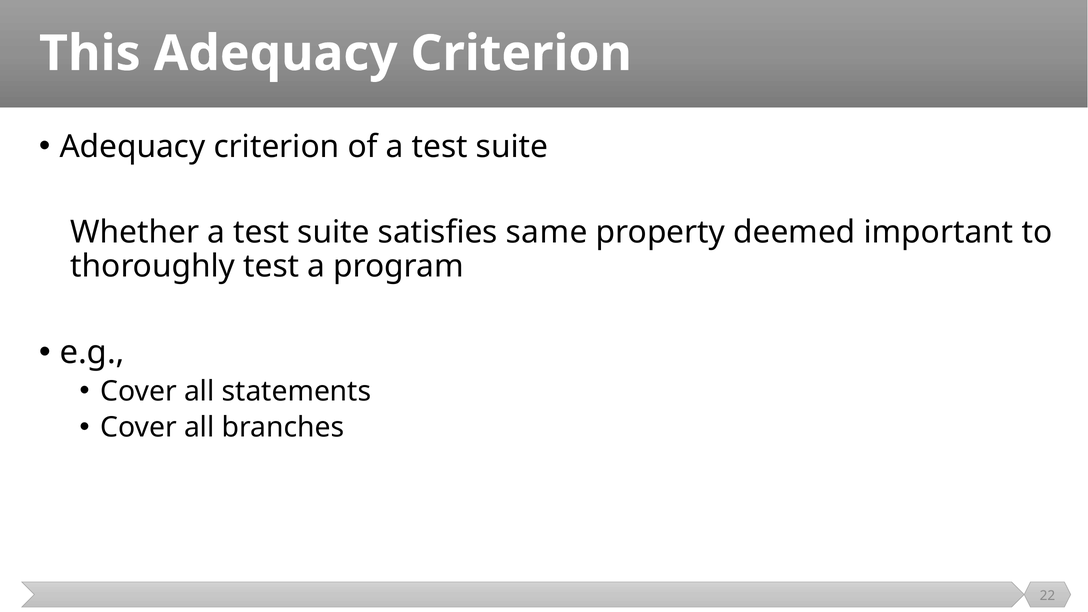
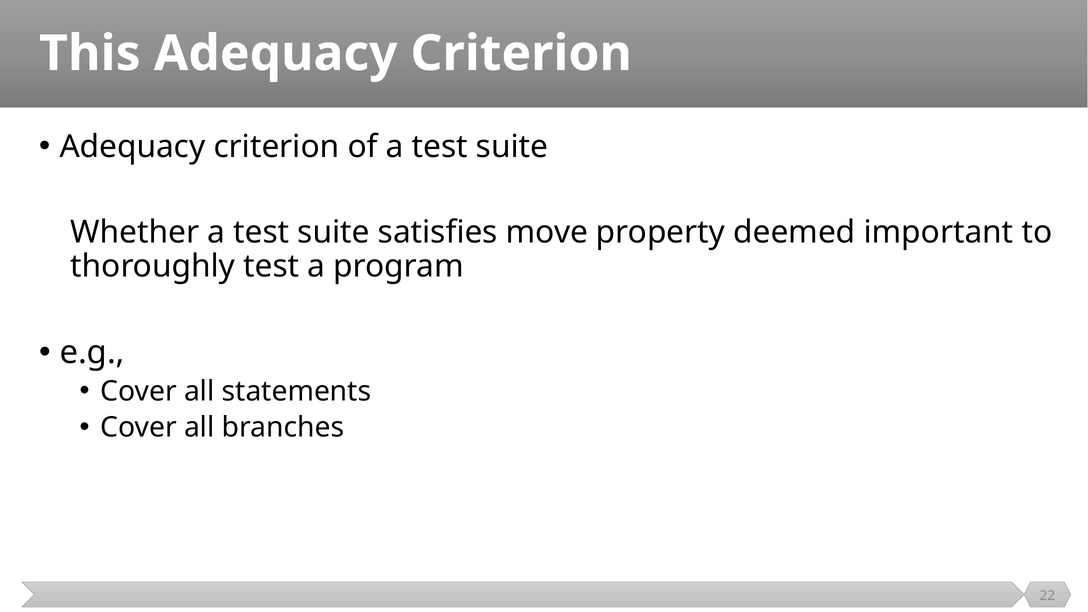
same: same -> move
